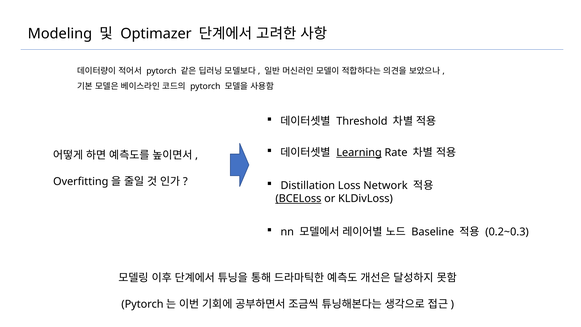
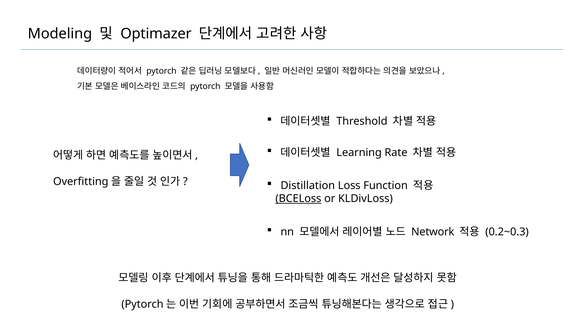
Learning underline: present -> none
Network: Network -> Function
Baseline: Baseline -> Network
